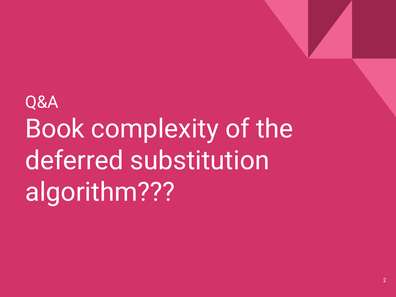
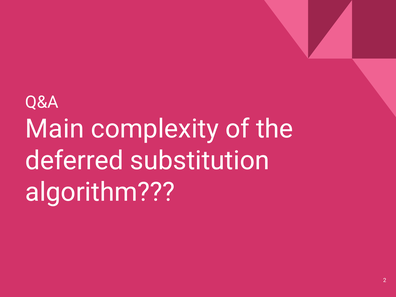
Book: Book -> Main
